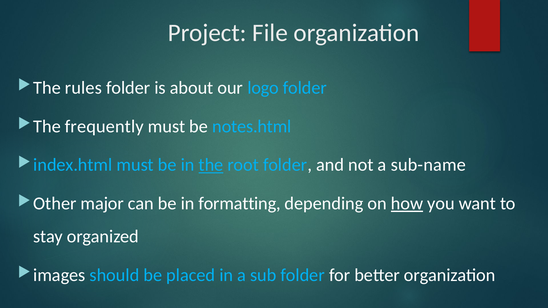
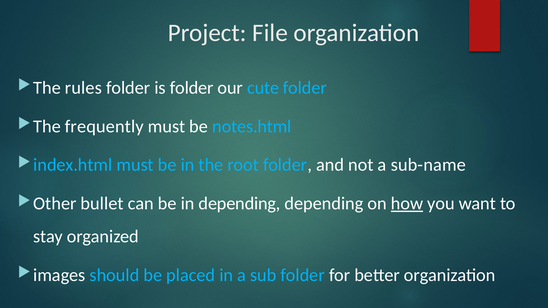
is about: about -> folder
logo: logo -> cute
the underline: present -> none
major: major -> bullet
in formatting: formatting -> depending
